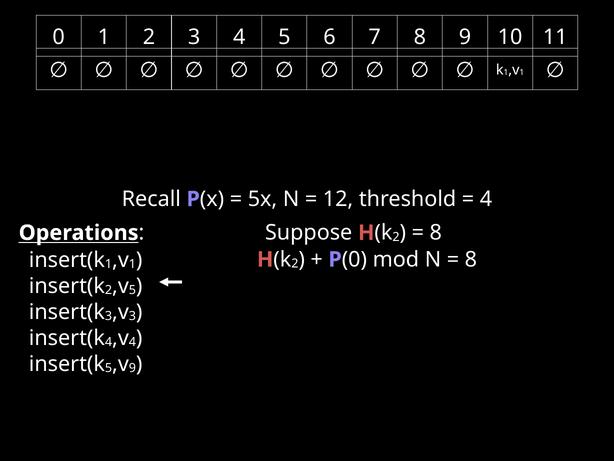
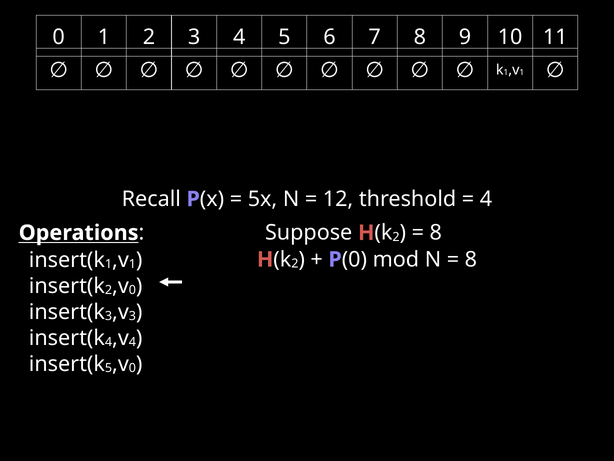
5 at (132, 290): 5 -> 0
9 at (132, 368): 9 -> 0
